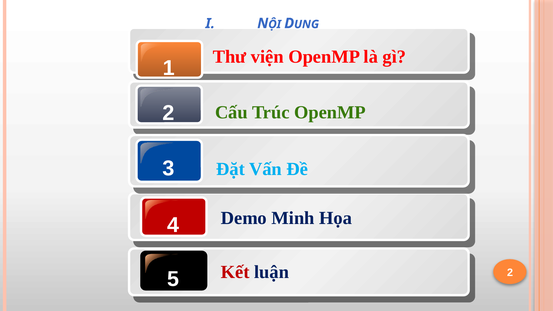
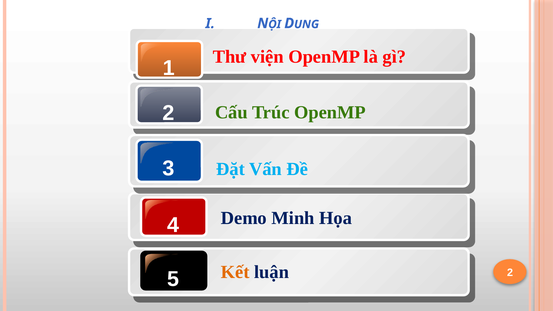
Kết colour: red -> orange
